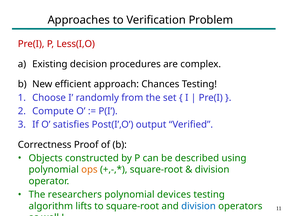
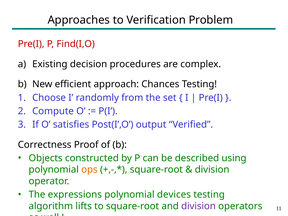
Less(I,O: Less(I,O -> Find(I,O
researchers: researchers -> expressions
division at (198, 206) colour: blue -> purple
